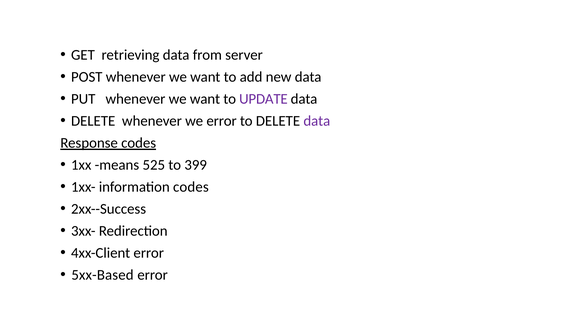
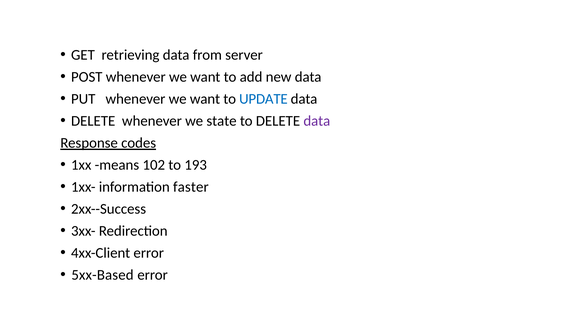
UPDATE colour: purple -> blue
we error: error -> state
525: 525 -> 102
399: 399 -> 193
information codes: codes -> faster
